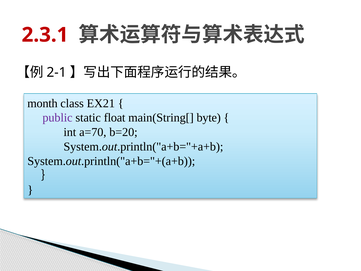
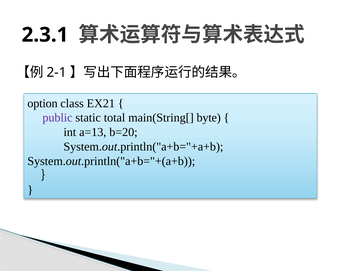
2.3.1 colour: red -> black
month: month -> option
float: float -> total
a=70: a=70 -> a=13
